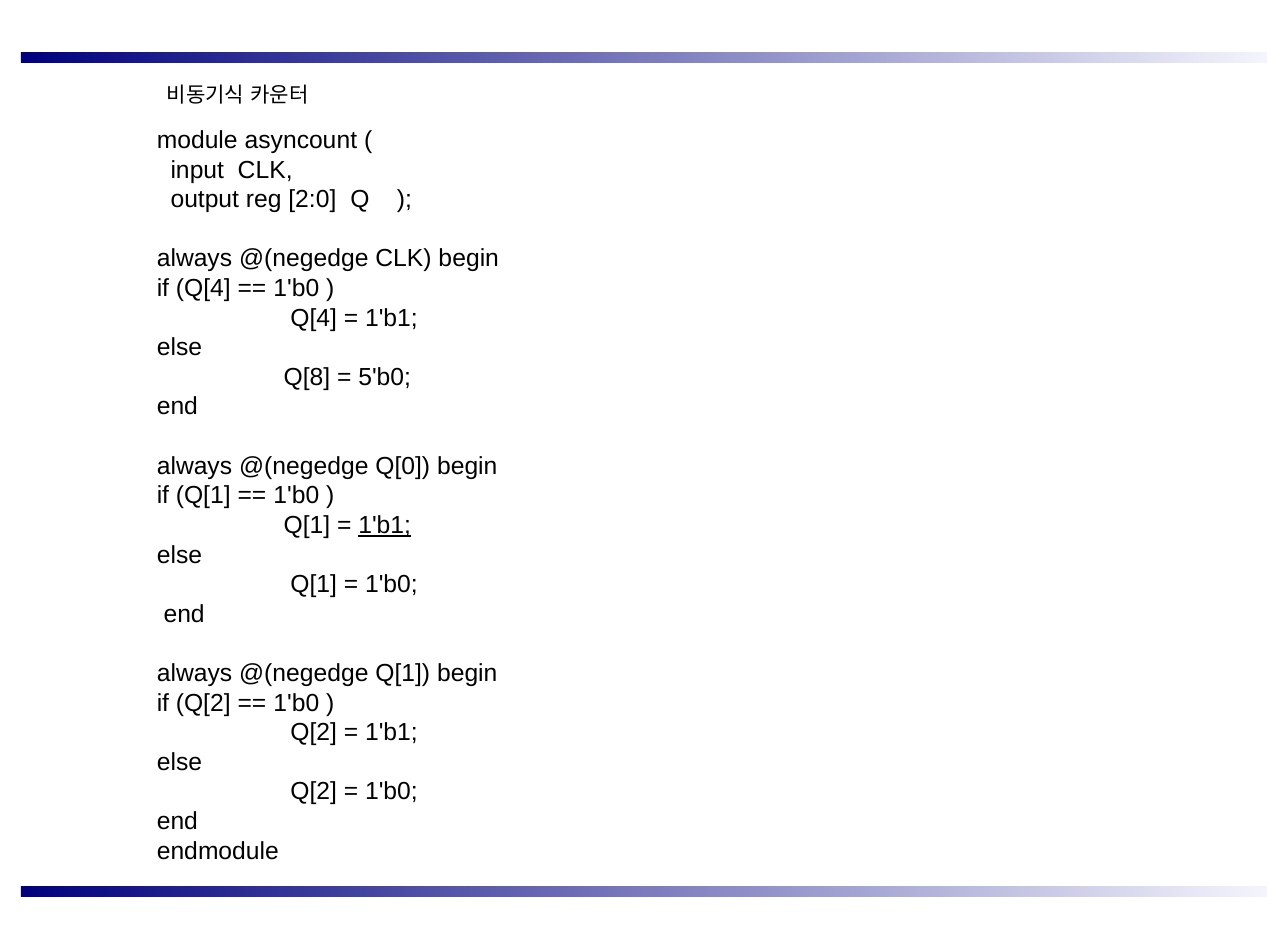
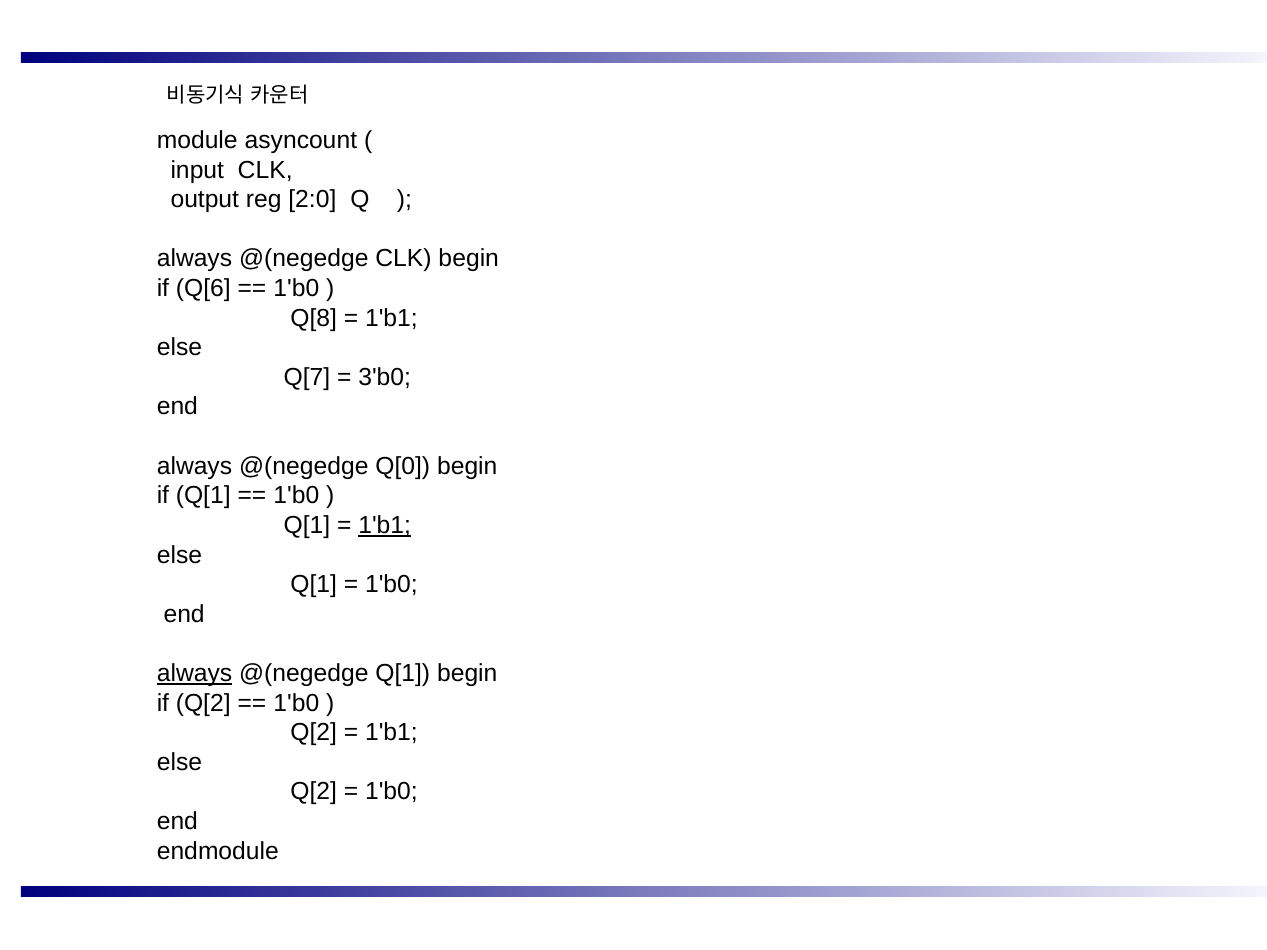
if Q[4: Q[4 -> Q[6
Q[4 at (314, 318): Q[4 -> Q[8
Q[8: Q[8 -> Q[7
5'b0: 5'b0 -> 3'b0
always at (195, 673) underline: none -> present
